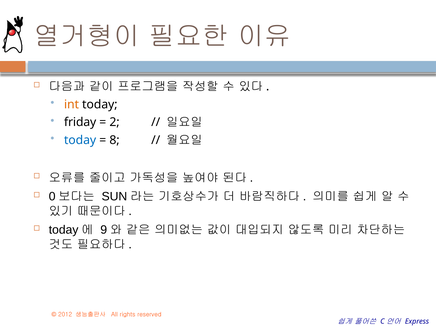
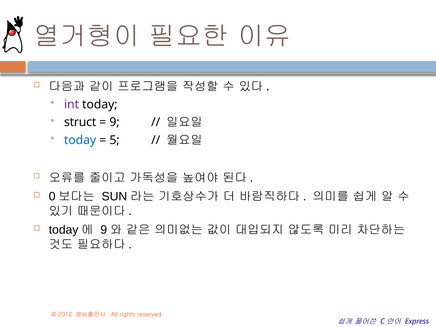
int colour: orange -> purple
friday: friday -> struct
2: 2 -> 9
8: 8 -> 5
